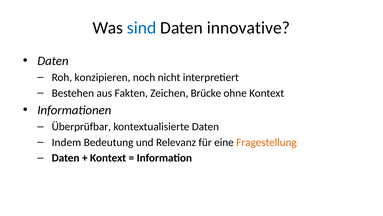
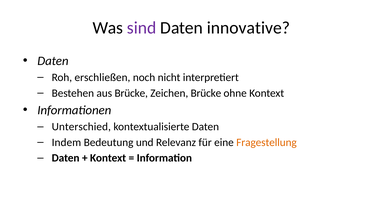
sind colour: blue -> purple
konzipieren: konzipieren -> erschließen
aus Fakten: Fakten -> Brücke
Überprüfbar: Überprüfbar -> Unterschied
